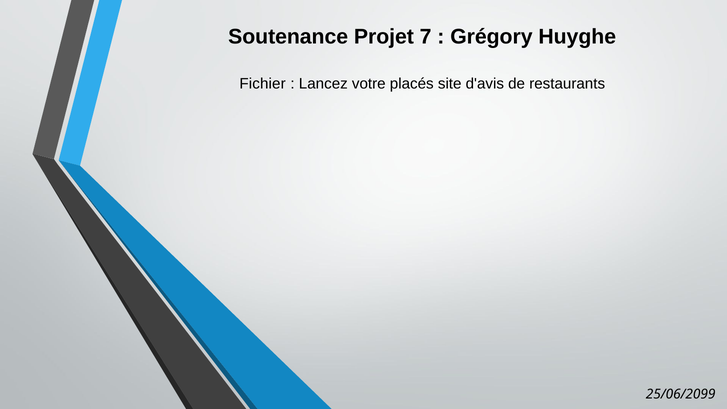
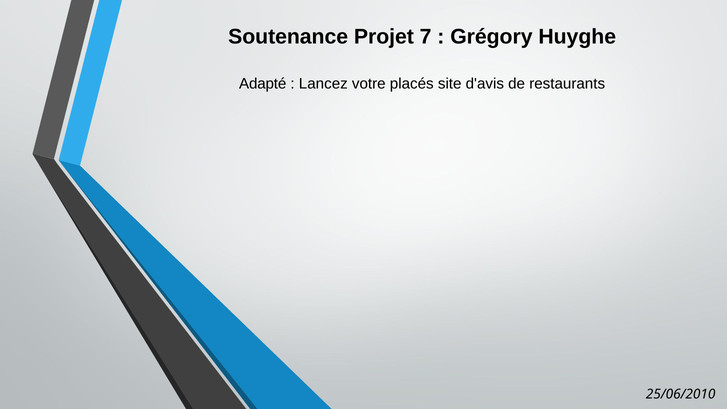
Fichier: Fichier -> Adapté
25/06/2099: 25/06/2099 -> 25/06/2010
